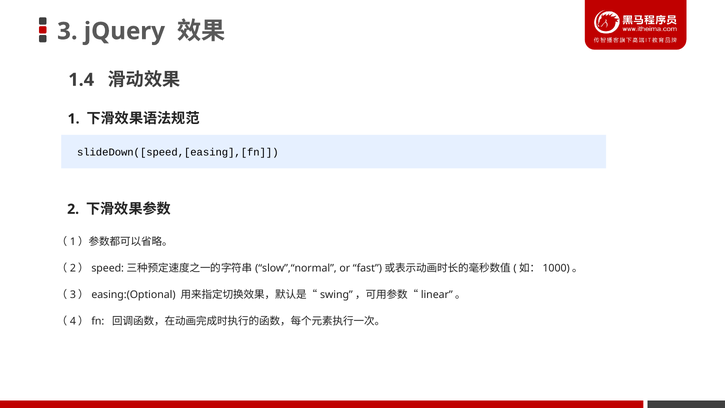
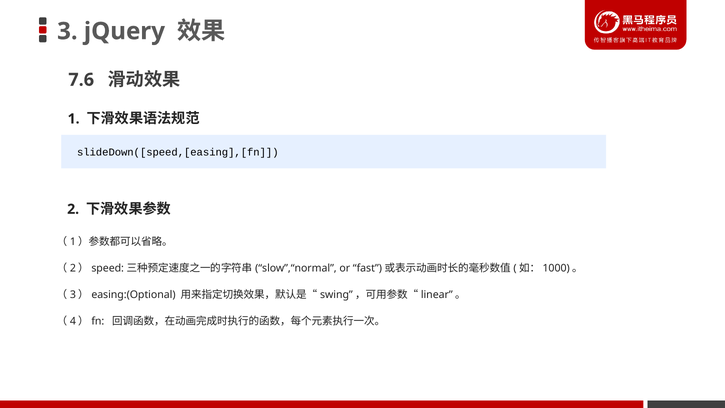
1.4: 1.4 -> 7.6
